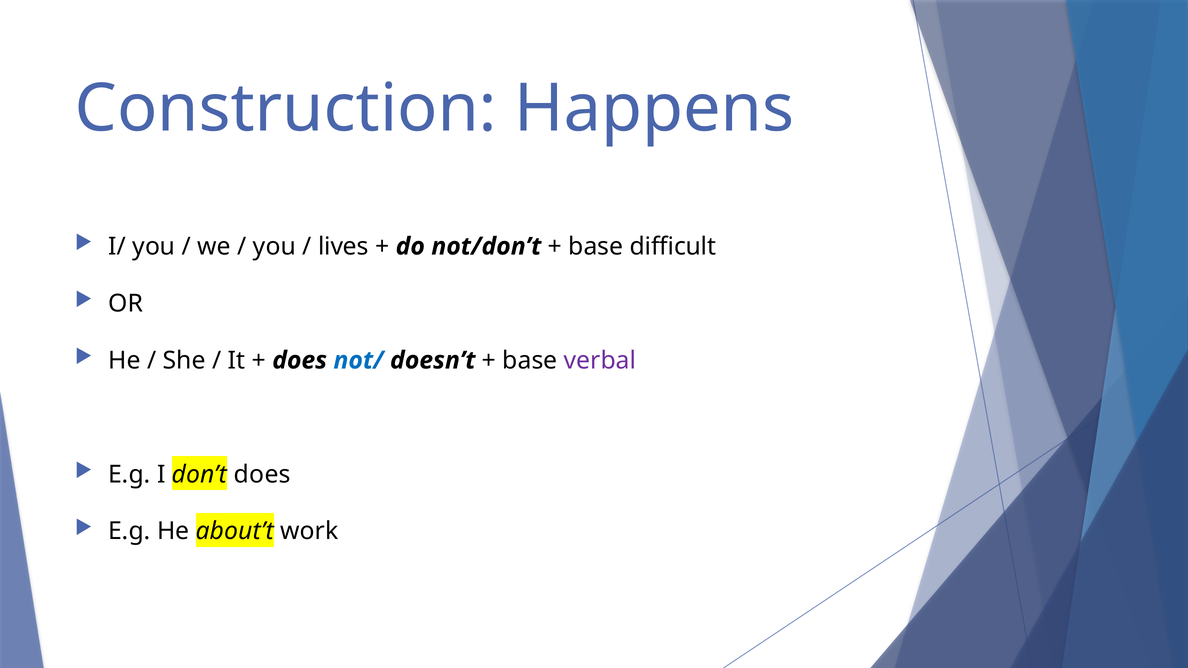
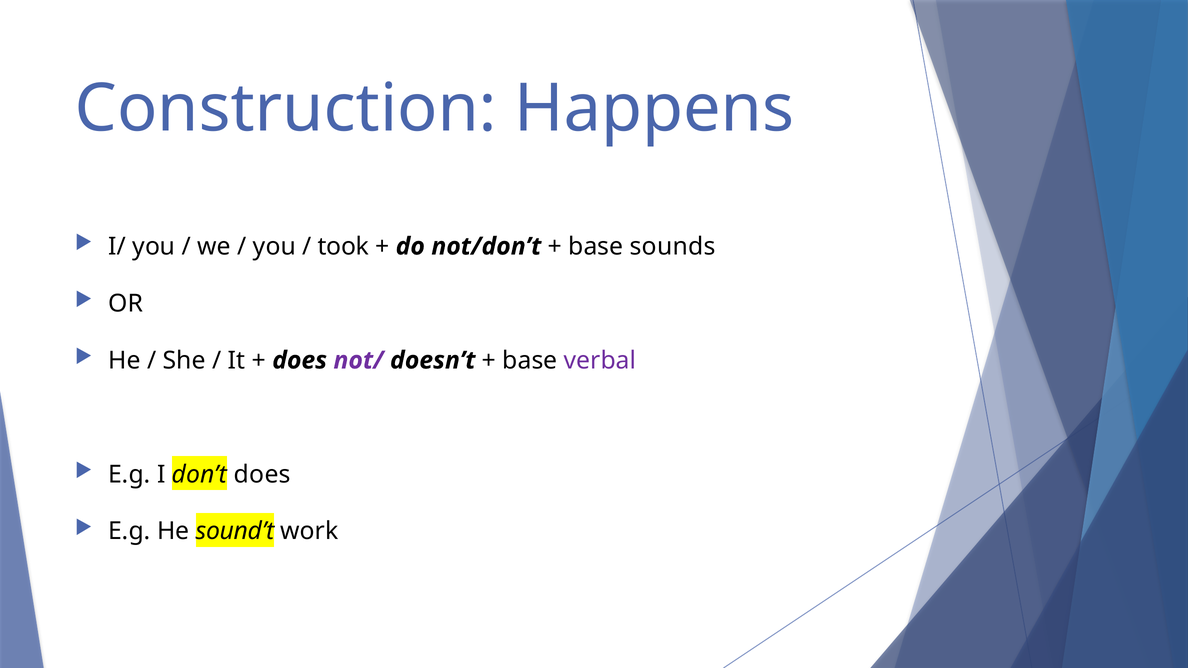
lives: lives -> took
difficult: difficult -> sounds
not/ colour: blue -> purple
about’t: about’t -> sound’t
